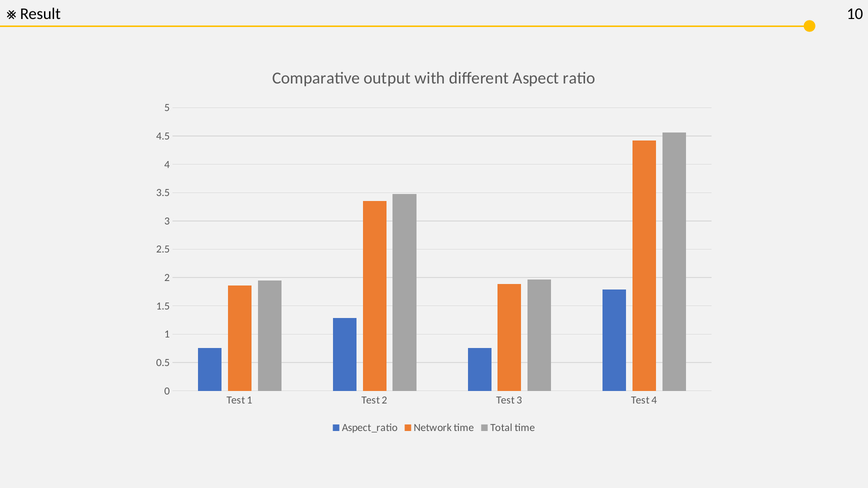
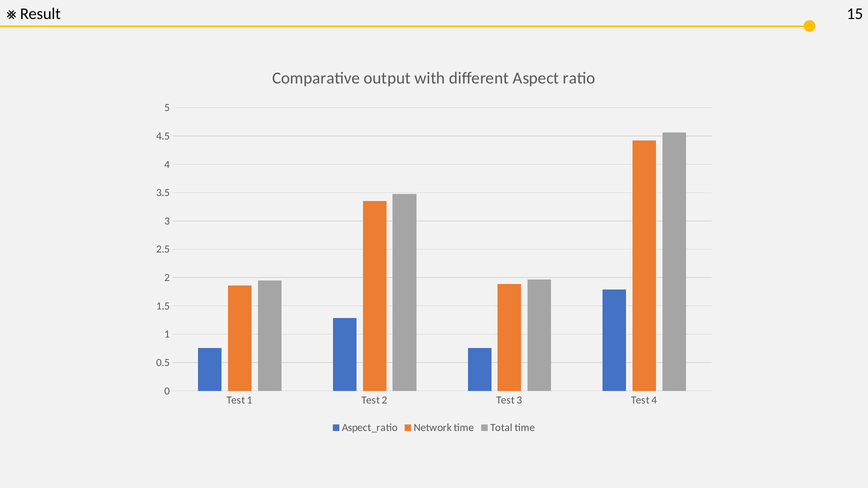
10: 10 -> 15
